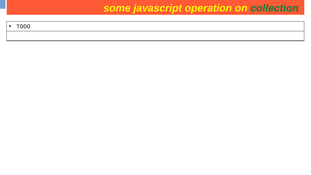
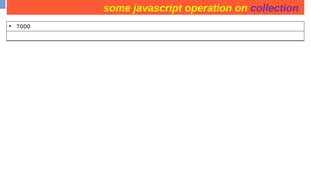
collection at (275, 8) colour: green -> purple
